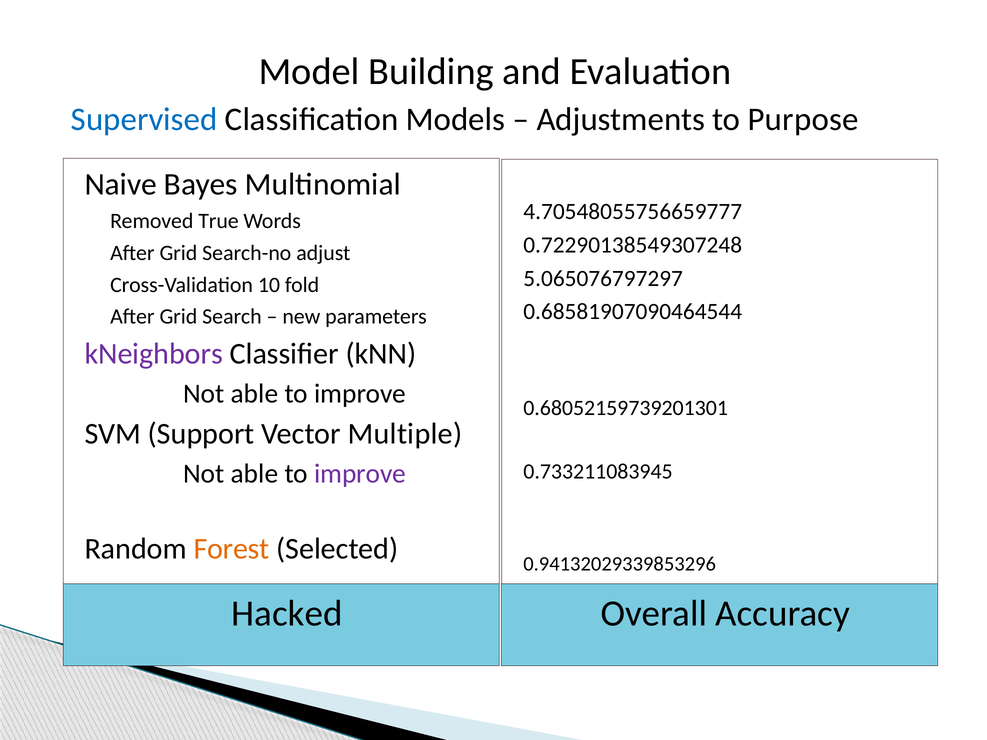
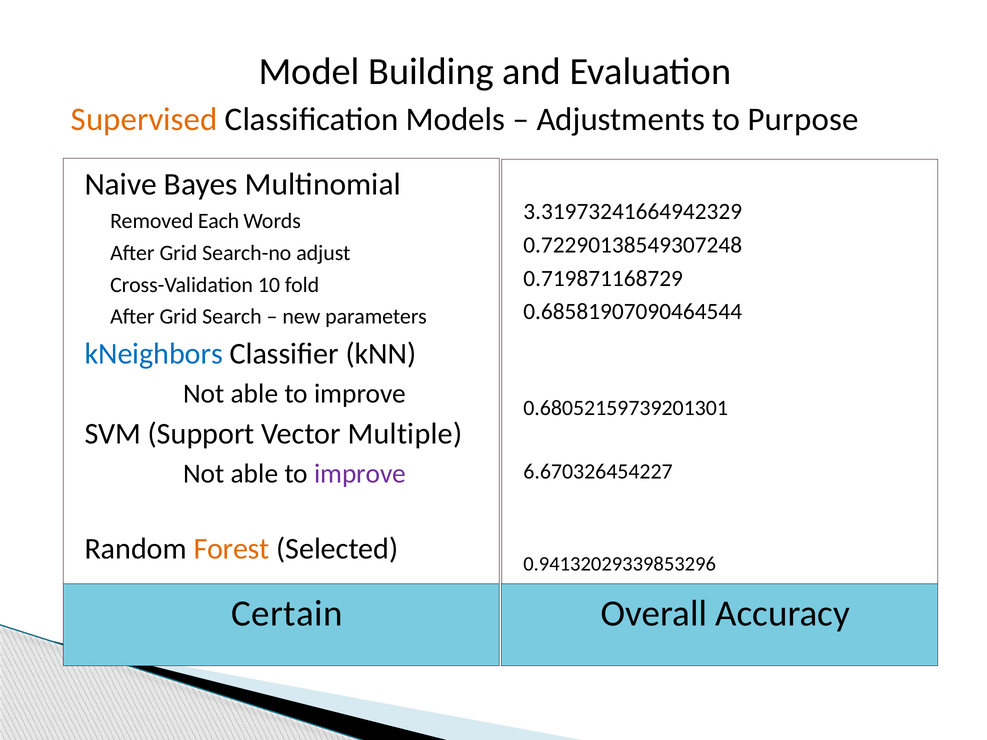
Supervised colour: blue -> orange
4.70548055756659777: 4.70548055756659777 -> 3.31973241664942329
True: True -> Each
5.065076797297: 5.065076797297 -> 0.719871168729
kNeighbors colour: purple -> blue
0.733211083945: 0.733211083945 -> 6.670326454227
Hacked: Hacked -> Certain
